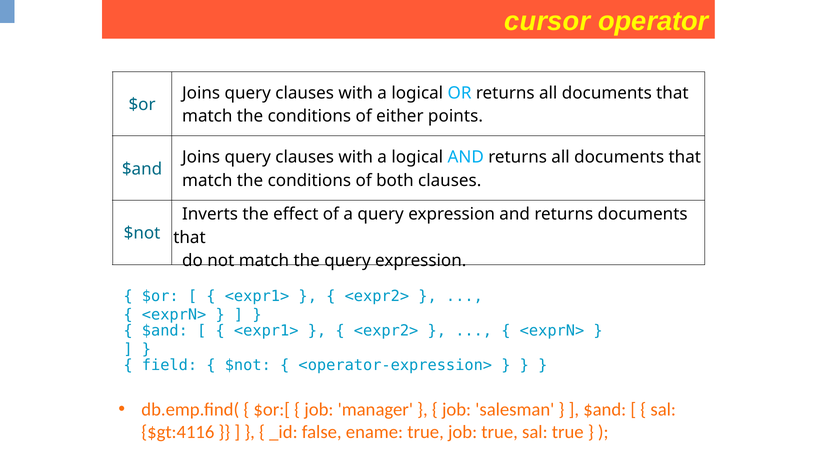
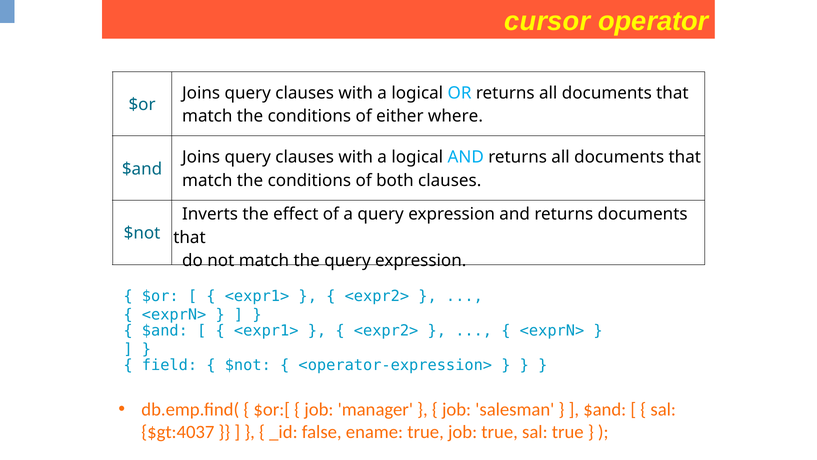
points: points -> where
$gt:4116: $gt:4116 -> $gt:4037
